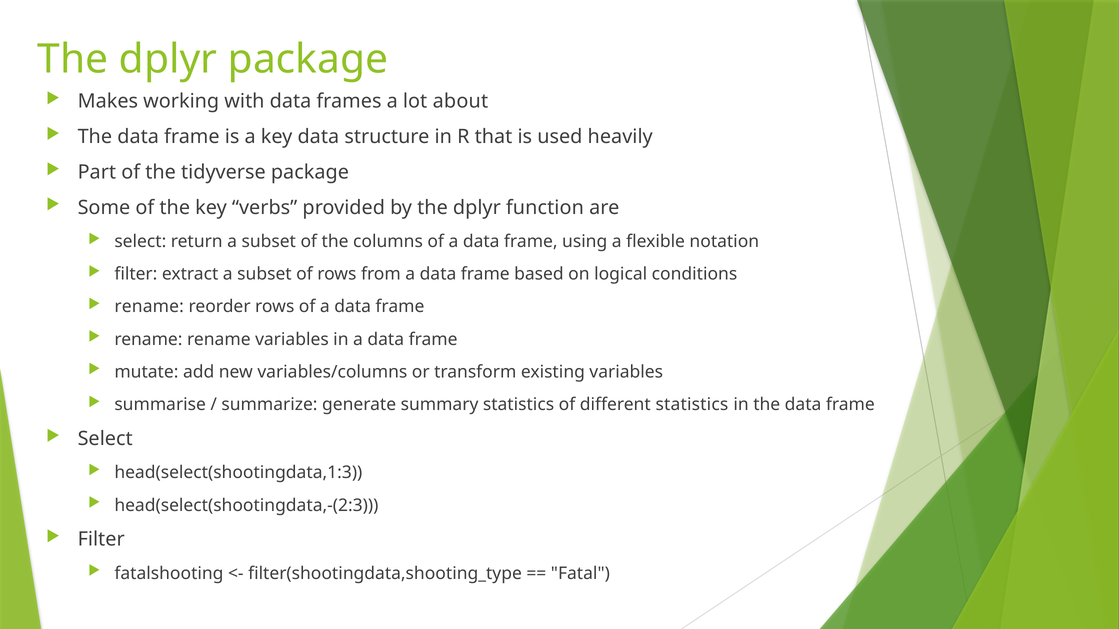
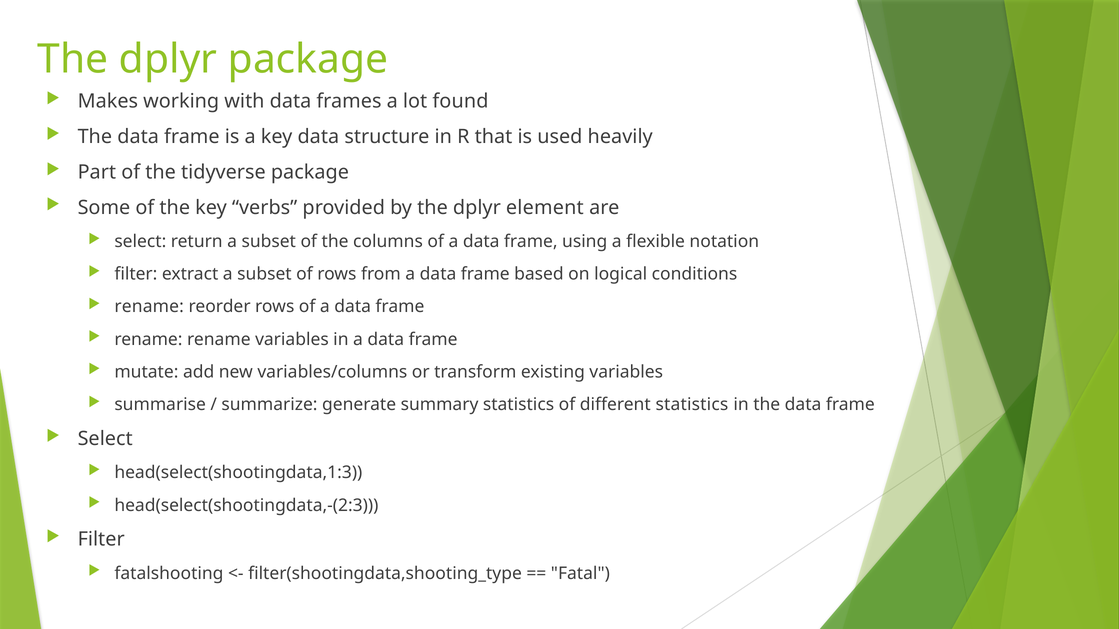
about: about -> found
function: function -> element
